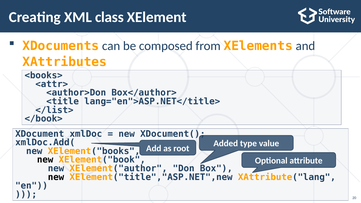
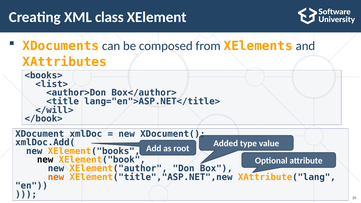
<attr>: <attr> -> <list>
</list>: </list> -> </will>
new at (56, 177) colour: black -> orange
